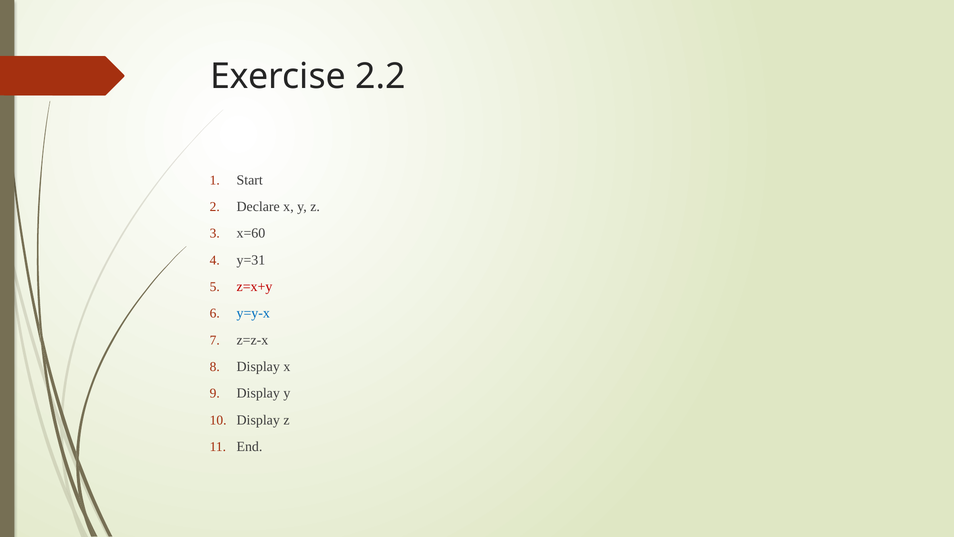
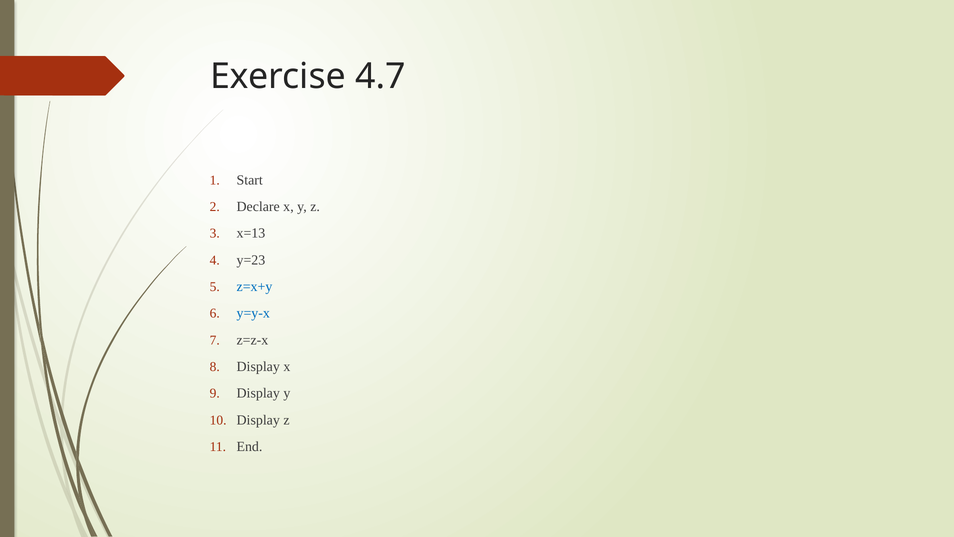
2.2: 2.2 -> 4.7
x=60: x=60 -> x=13
y=31: y=31 -> y=23
z=x+y colour: red -> blue
